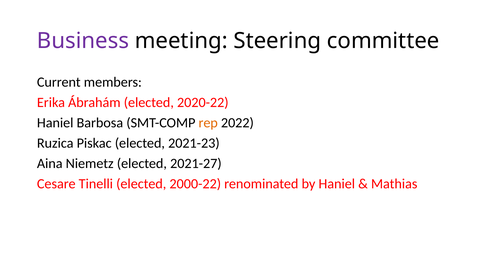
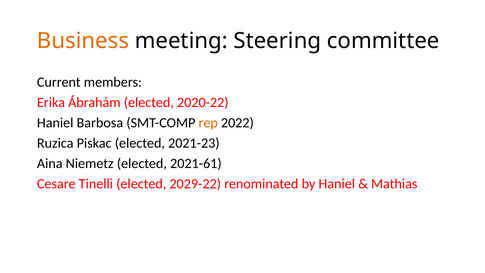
Business colour: purple -> orange
2021-27: 2021-27 -> 2021-61
2000-22: 2000-22 -> 2029-22
